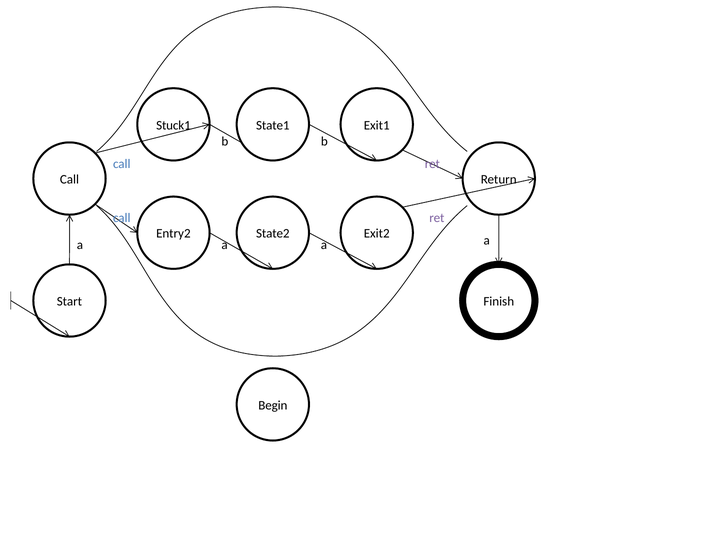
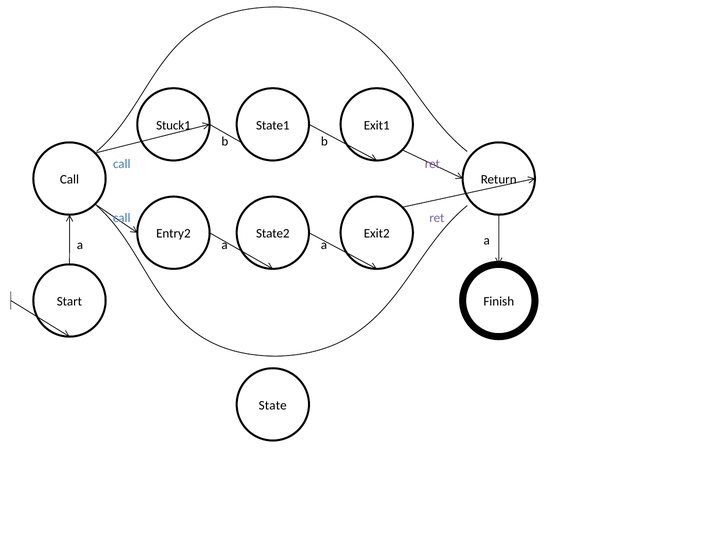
Begin: Begin -> State
